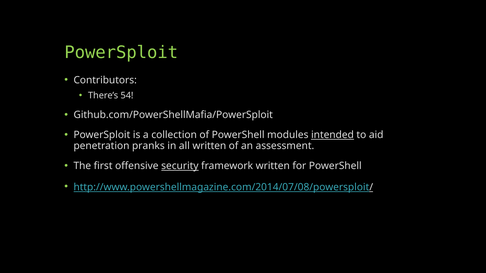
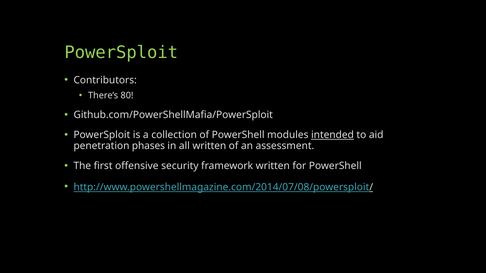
54: 54 -> 80
pranks: pranks -> phases
security underline: present -> none
